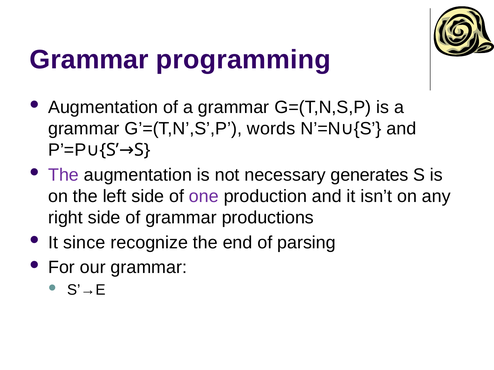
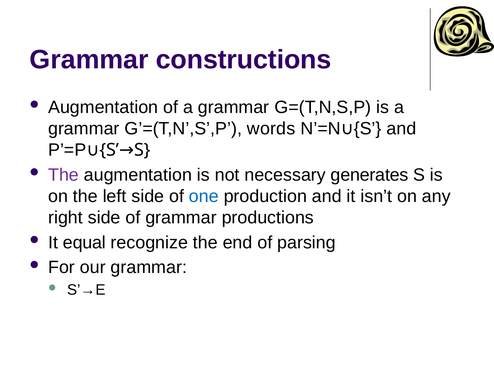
programming: programming -> constructions
one colour: purple -> blue
since: since -> equal
